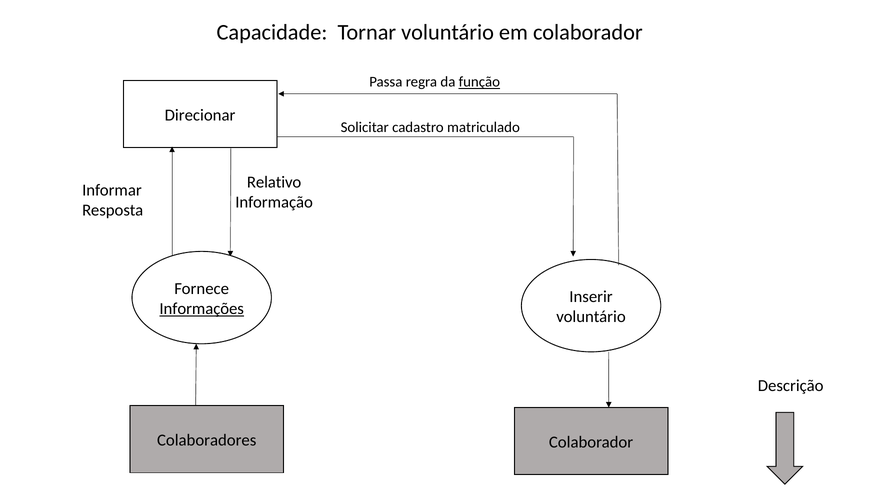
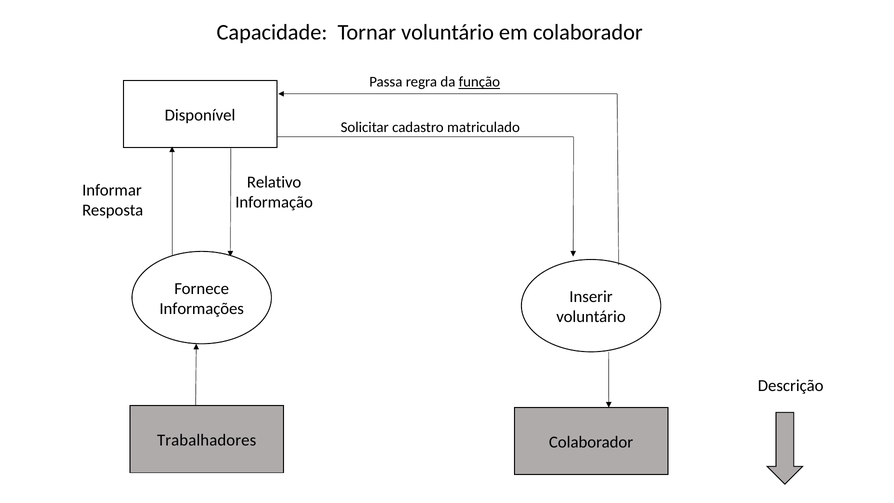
Direcionar: Direcionar -> Disponível
Informações underline: present -> none
Colaboradores: Colaboradores -> Trabalhadores
